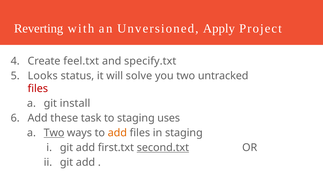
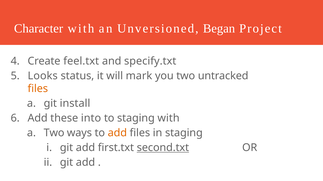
Reverting: Reverting -> Character
Apply: Apply -> Began
solve: solve -> mark
ﬁles at (38, 89) colour: red -> orange
task: task -> into
staging uses: uses -> with
Two at (54, 133) underline: present -> none
